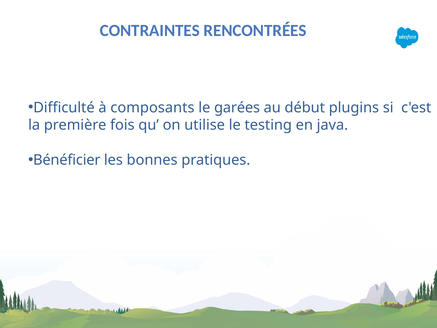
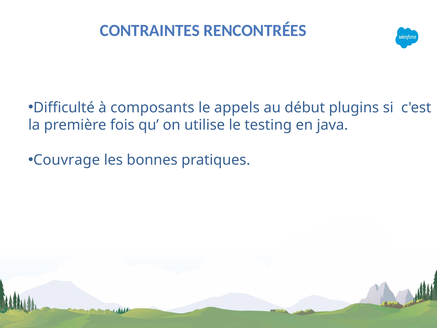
garées: garées -> appels
Bénéficier: Bénéficier -> Couvrage
